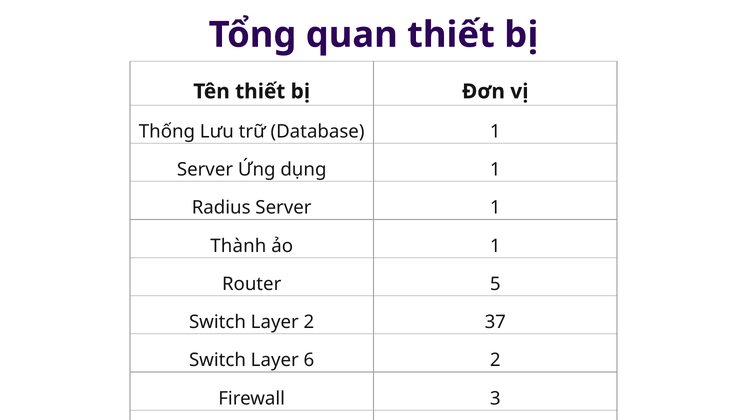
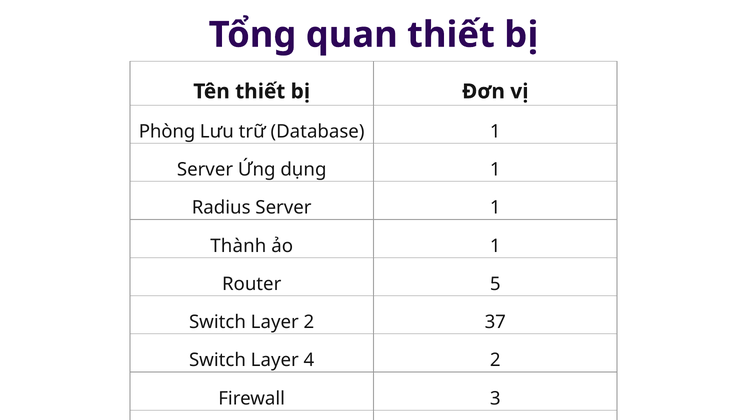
Thống: Thống -> Phòng
6: 6 -> 4
